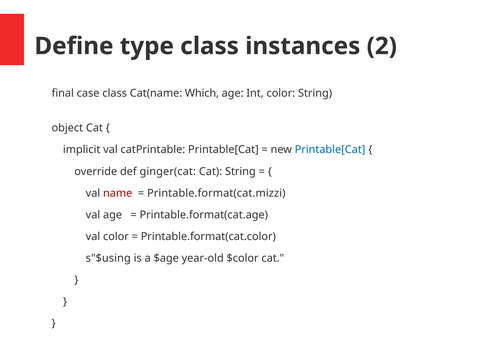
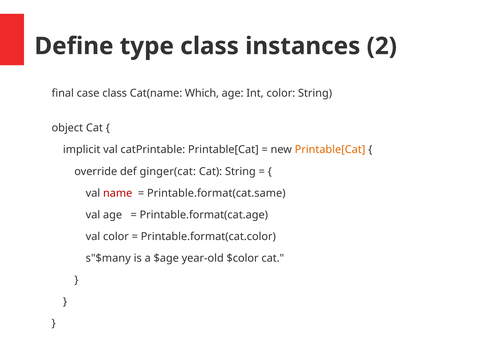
Printable[Cat at (330, 150) colour: blue -> orange
Printable.format(cat.mizzi: Printable.format(cat.mizzi -> Printable.format(cat.same
s"$using: s"$using -> s"$many
